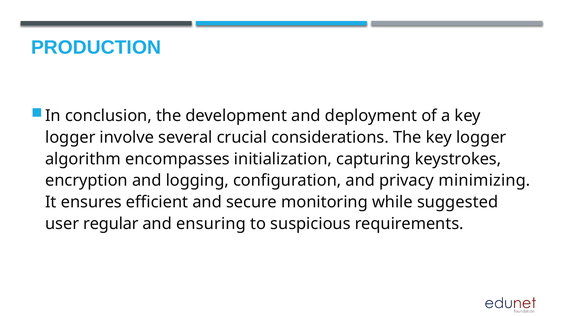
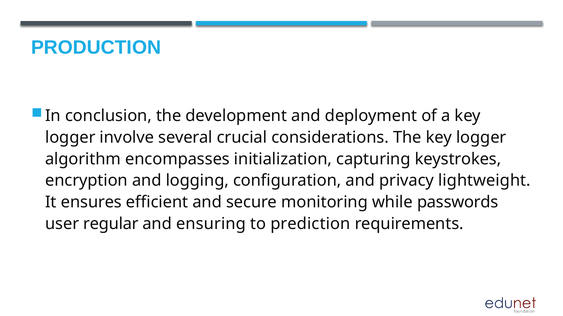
minimizing: minimizing -> lightweight
suggested: suggested -> passwords
suspicious: suspicious -> prediction
